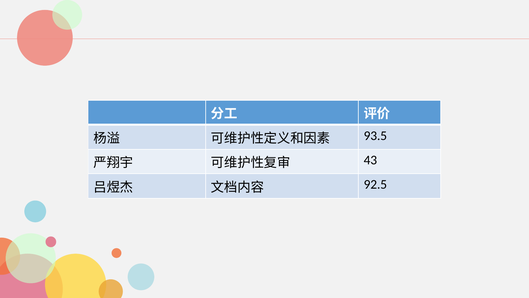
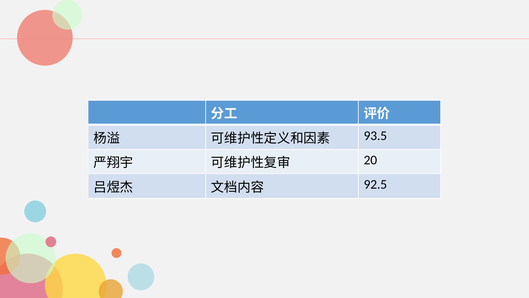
43: 43 -> 20
